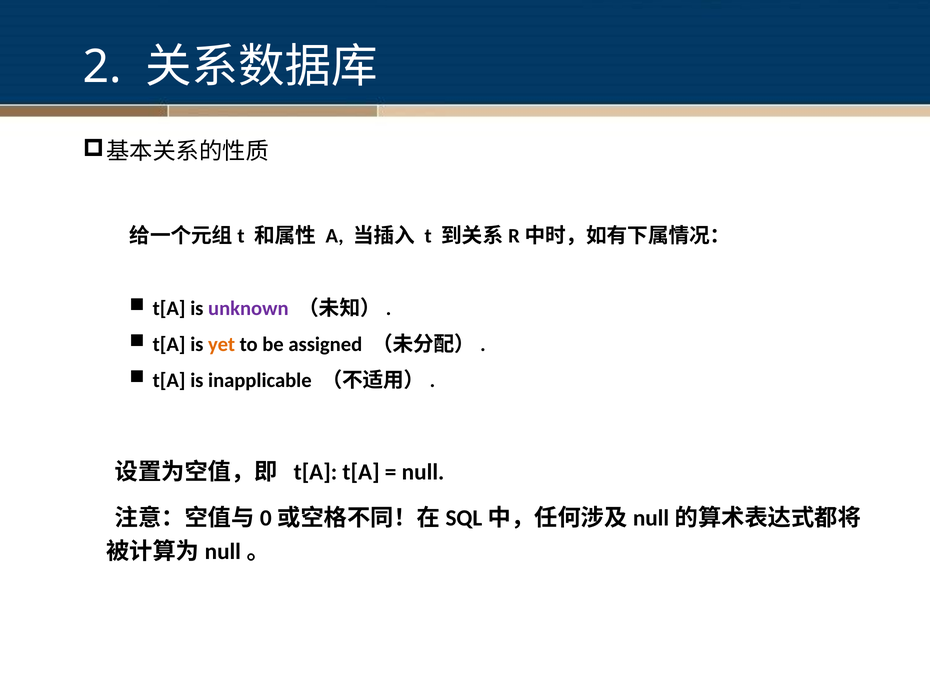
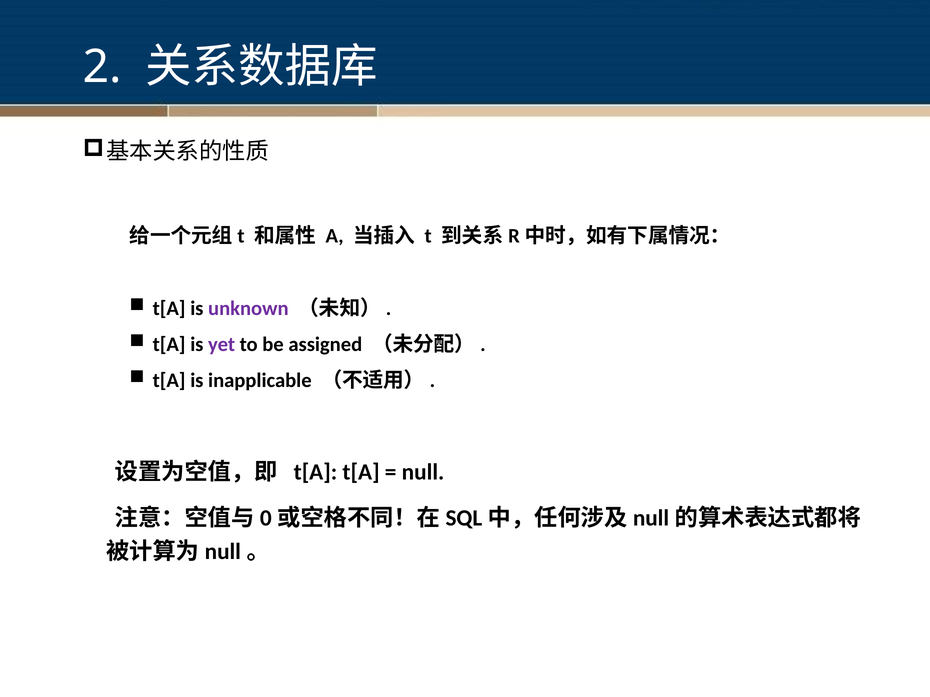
yet colour: orange -> purple
